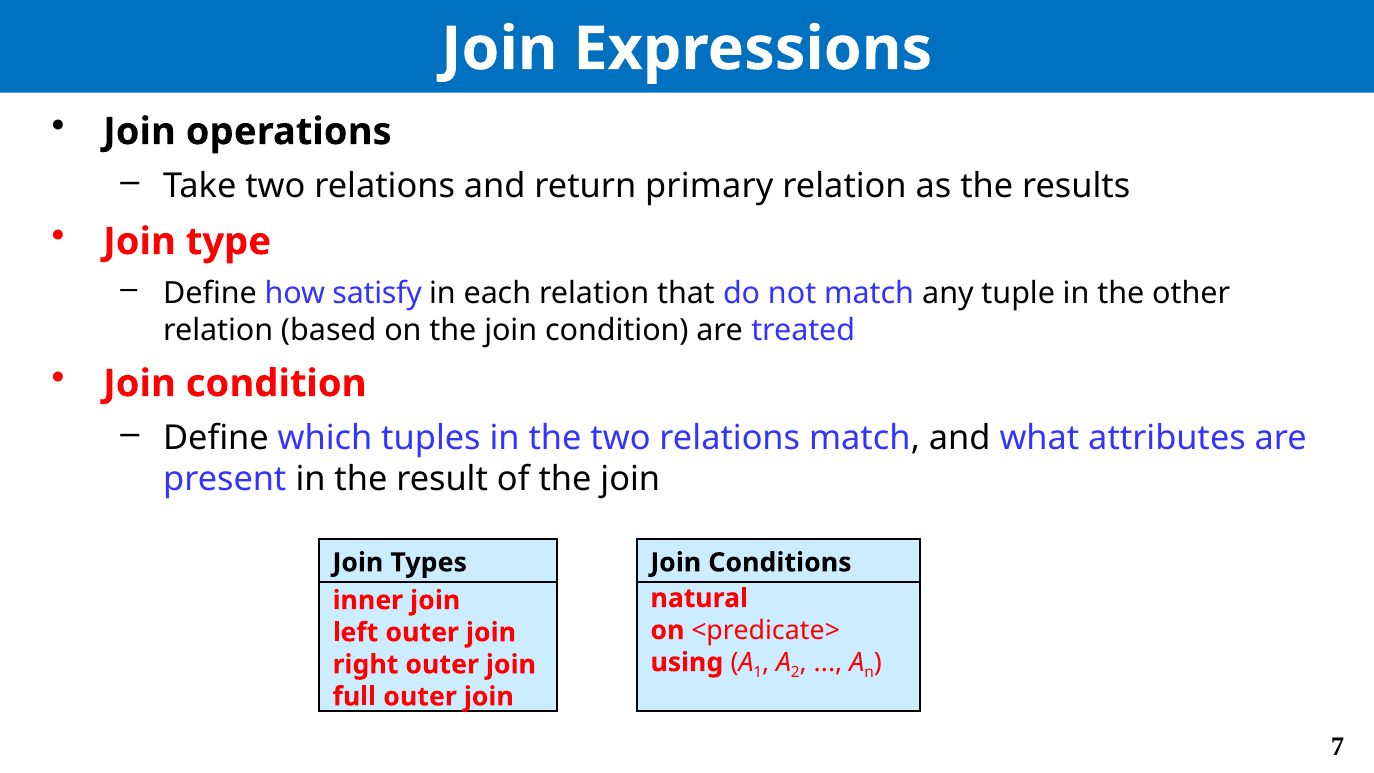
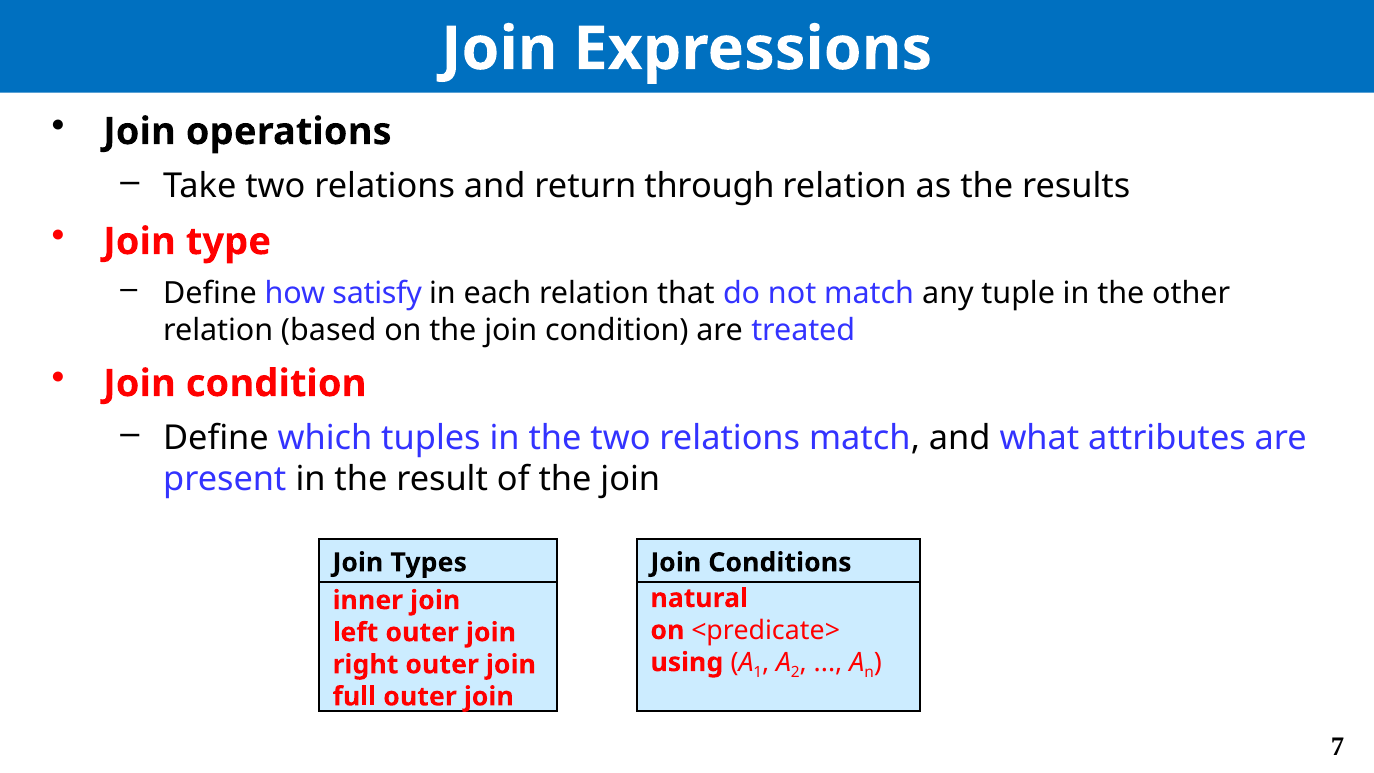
primary: primary -> through
